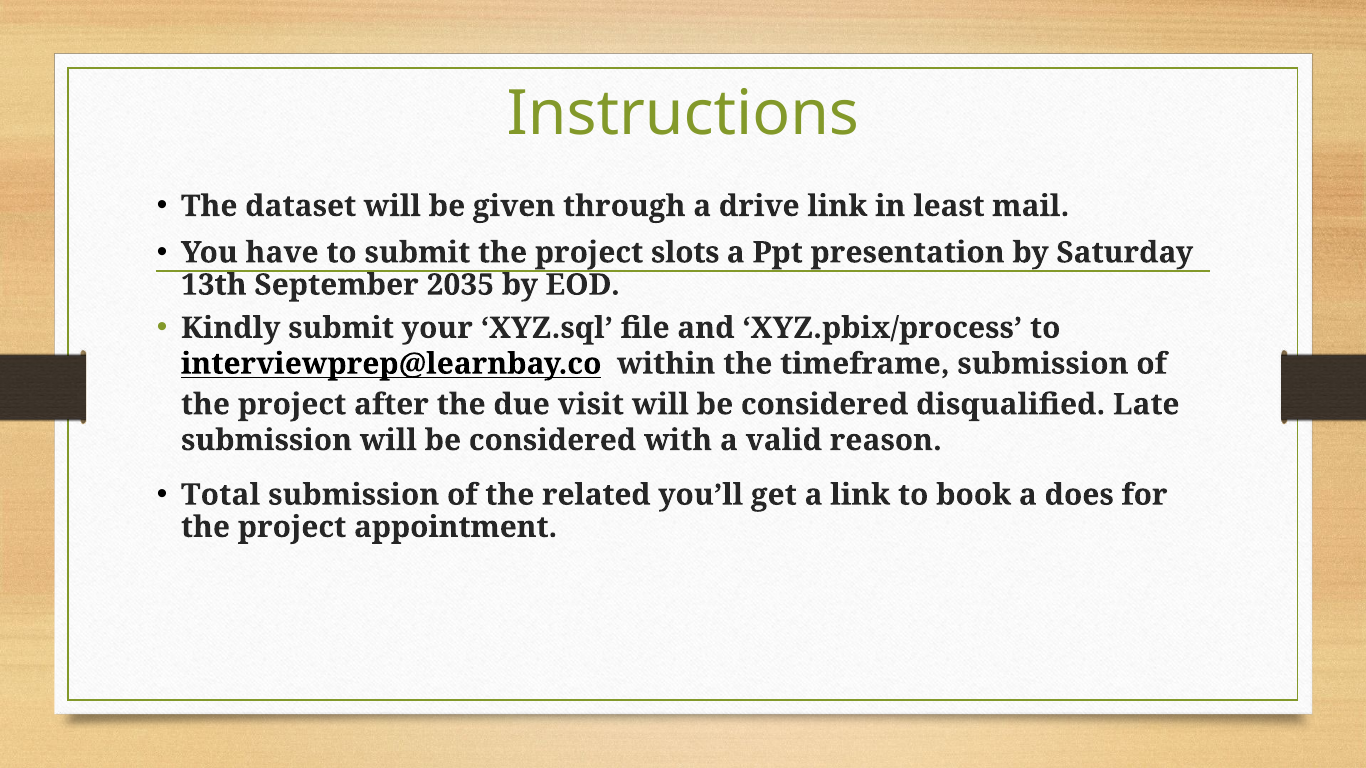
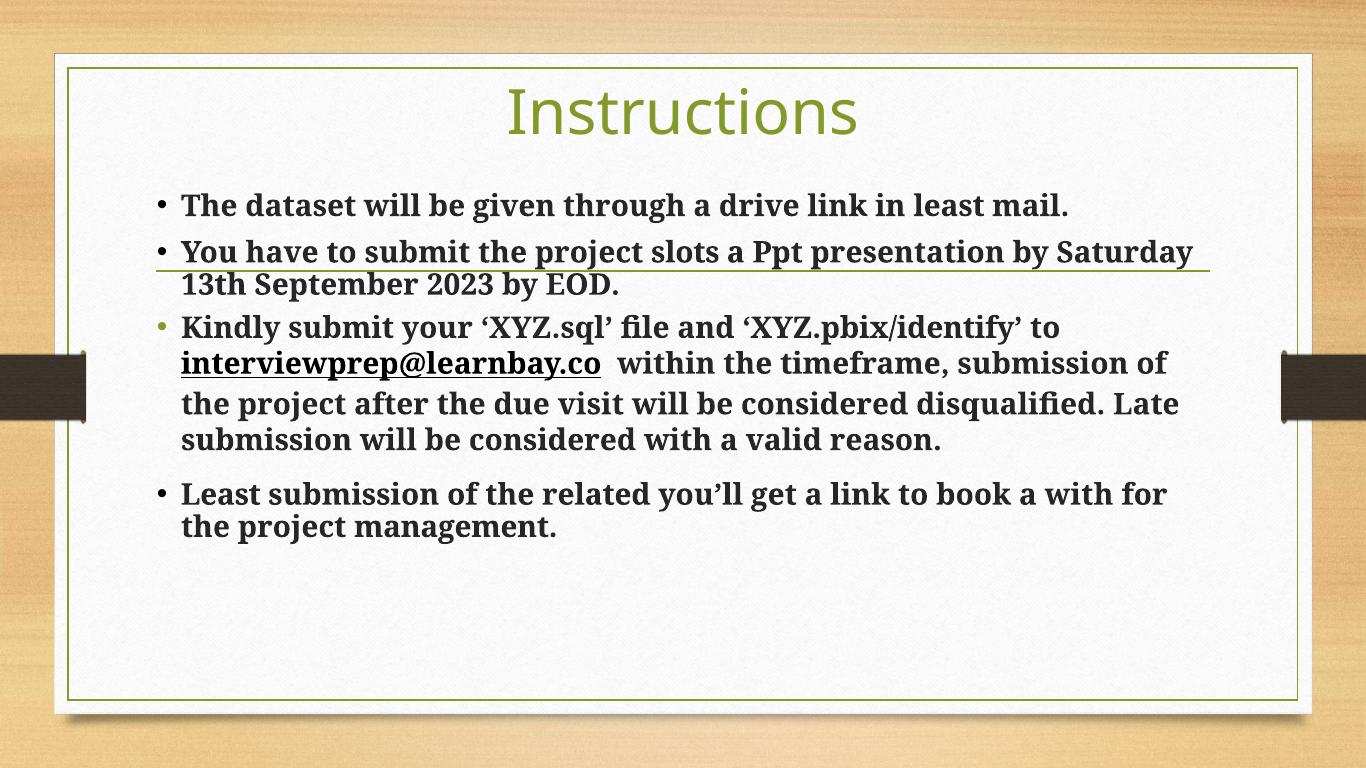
2035: 2035 -> 2023
XYZ.pbix/process: XYZ.pbix/process -> XYZ.pbix/identify
Total at (221, 495): Total -> Least
a does: does -> with
appointment: appointment -> management
